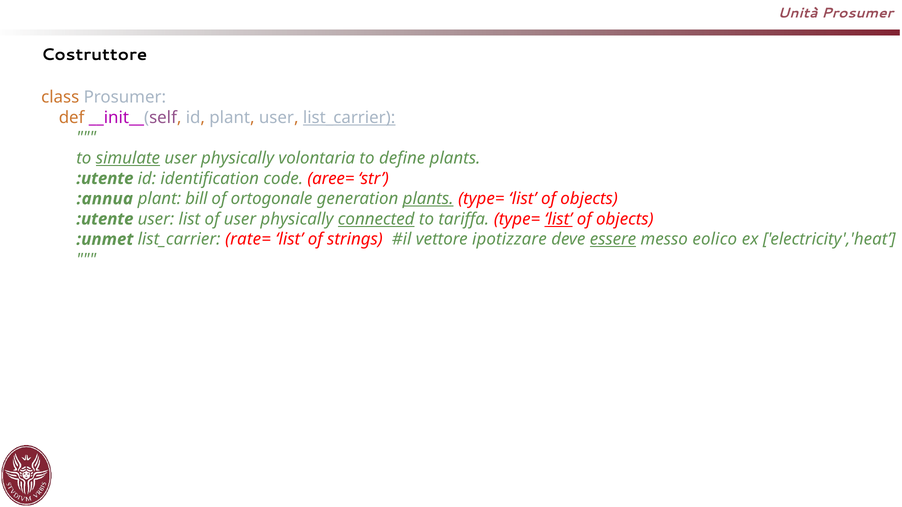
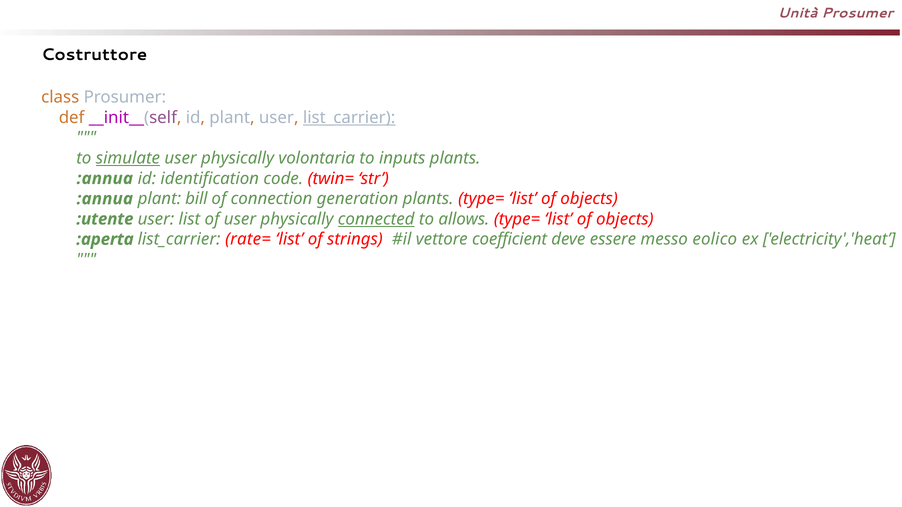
define: define -> inputs
:utente at (105, 179): :utente -> :annua
aree=: aree= -> twin=
ortogonale: ortogonale -> connection
plants at (428, 199) underline: present -> none
tariffa: tariffa -> allows
list at (558, 219) underline: present -> none
:unmet: :unmet -> :aperta
ipotizzare: ipotizzare -> coefficient
essere underline: present -> none
